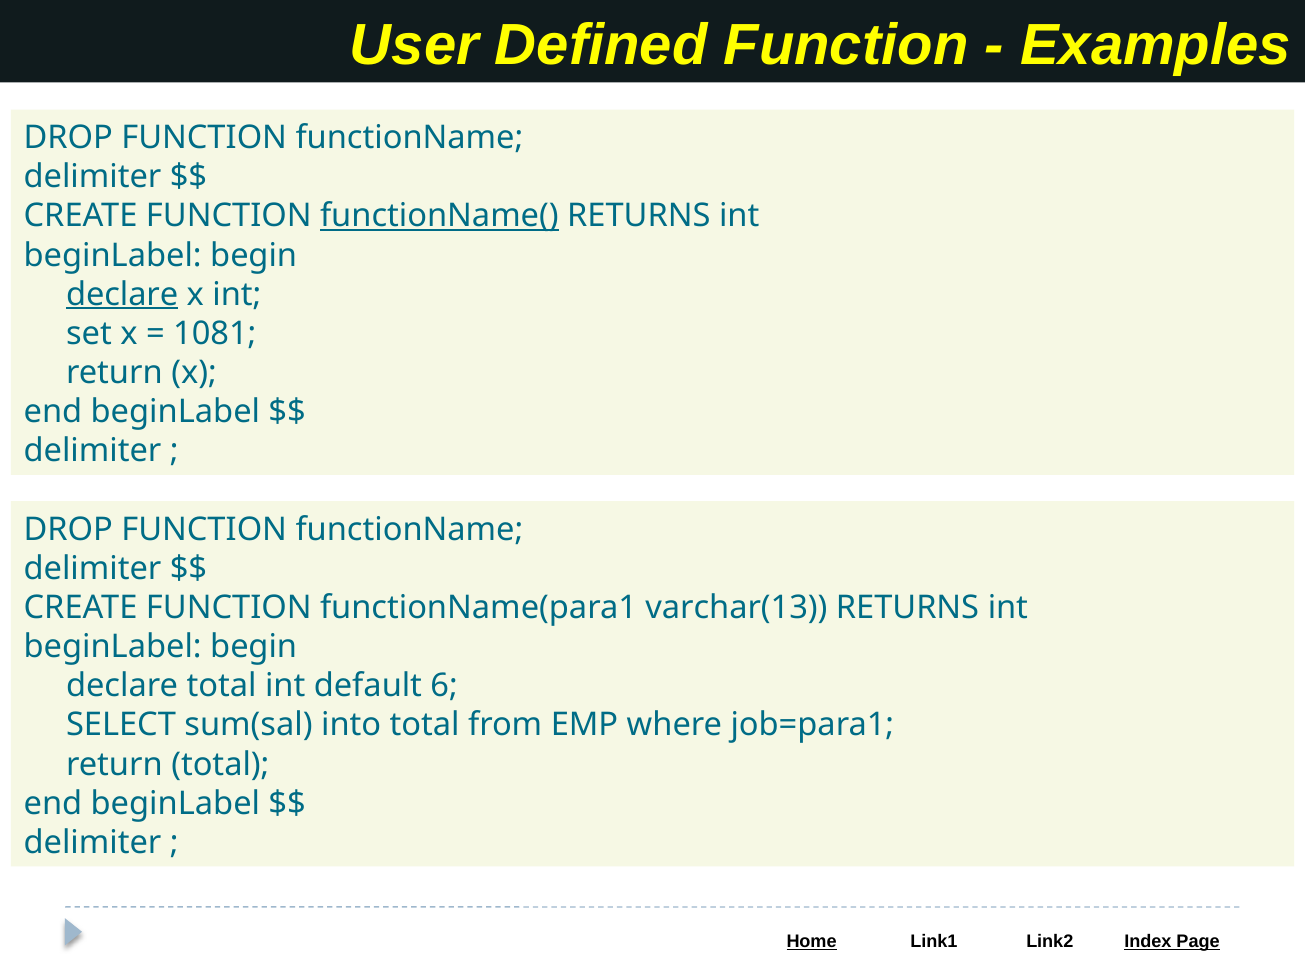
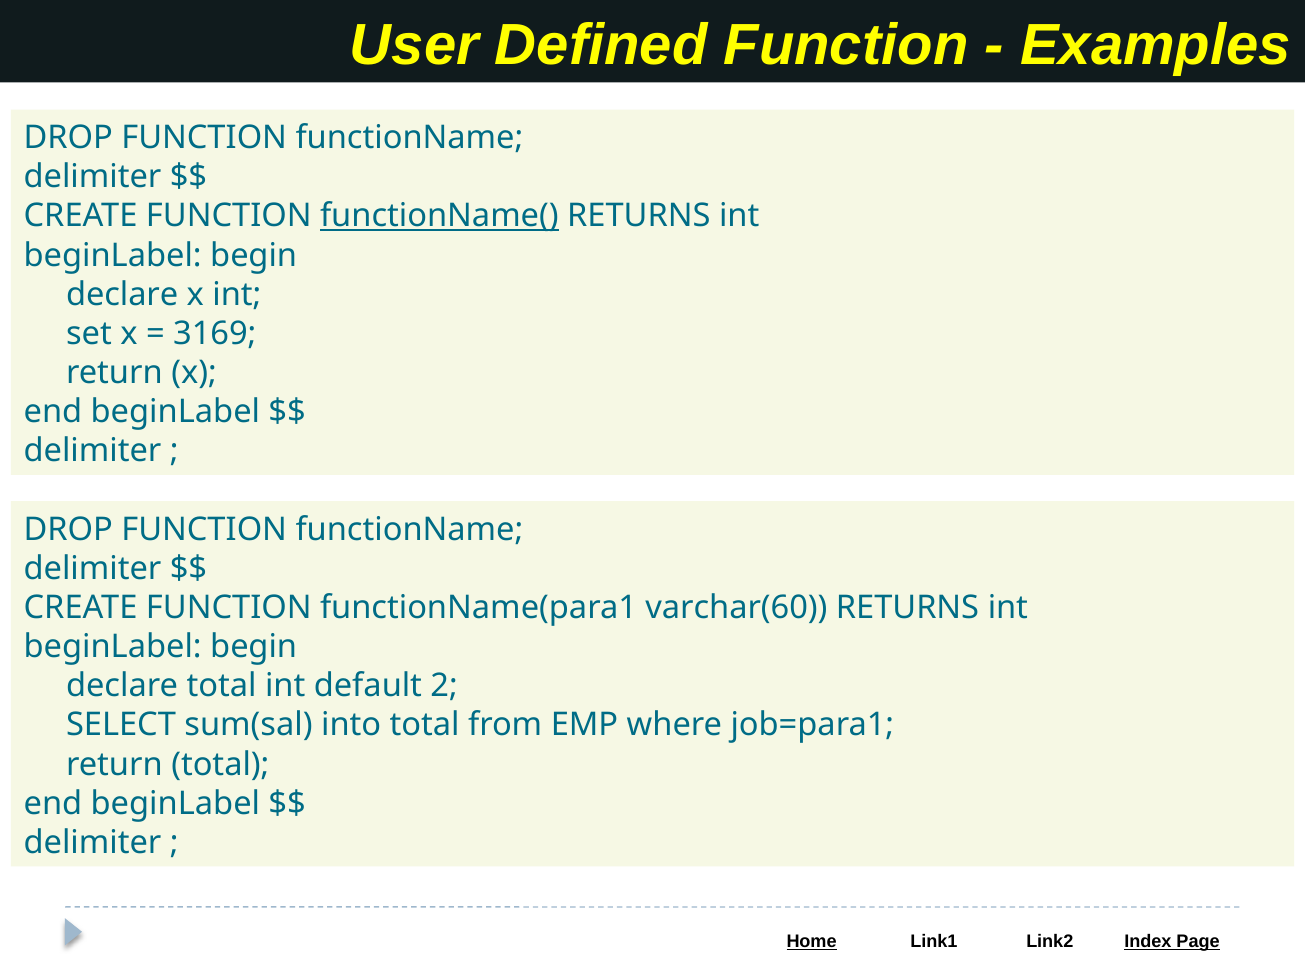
declare at (122, 294) underline: present -> none
1081: 1081 -> 3169
varchar(13: varchar(13 -> varchar(60
6: 6 -> 2
